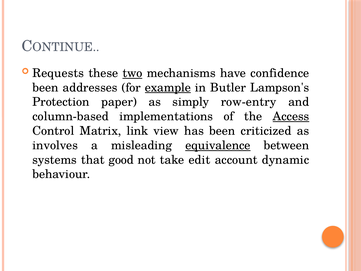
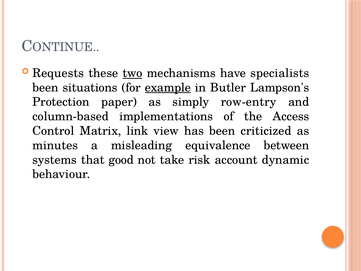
confidence: confidence -> specialists
addresses: addresses -> situations
Access underline: present -> none
involves: involves -> minutes
equivalence underline: present -> none
edit: edit -> risk
